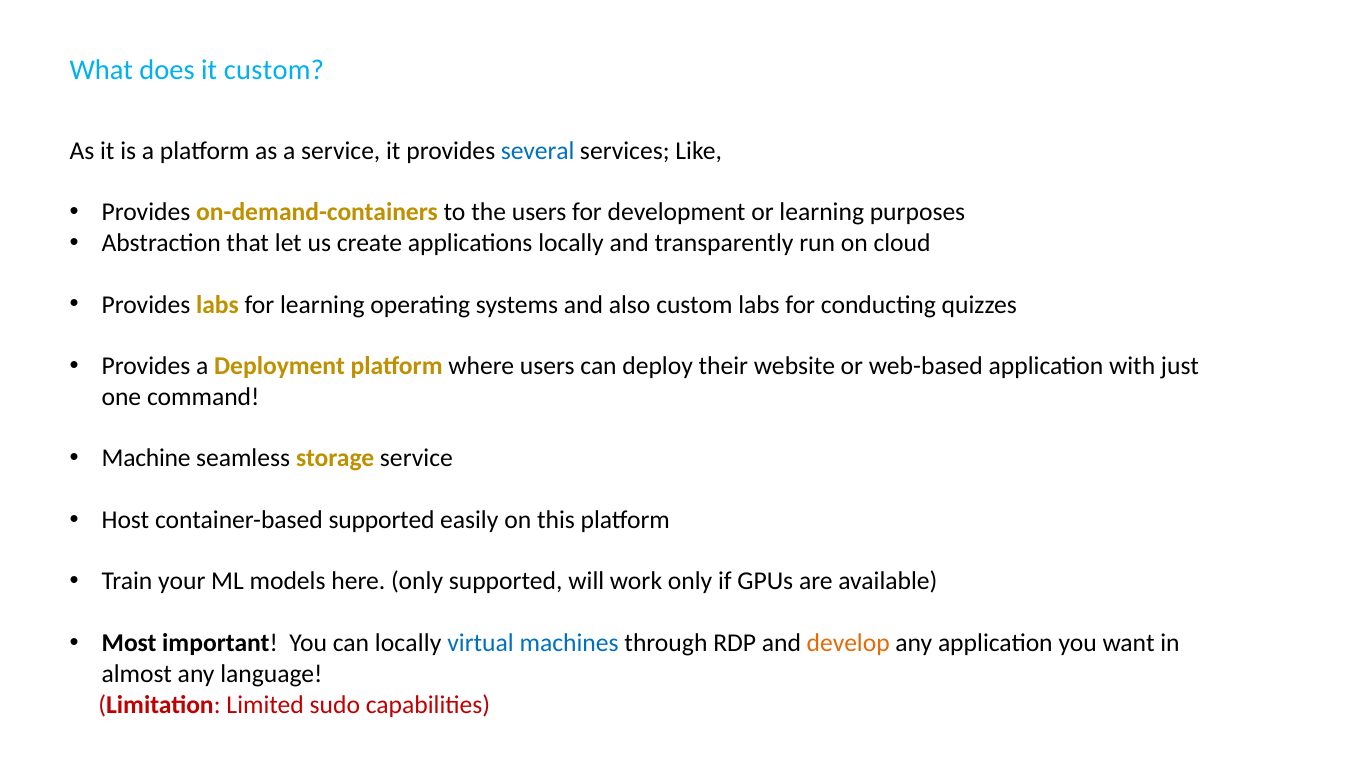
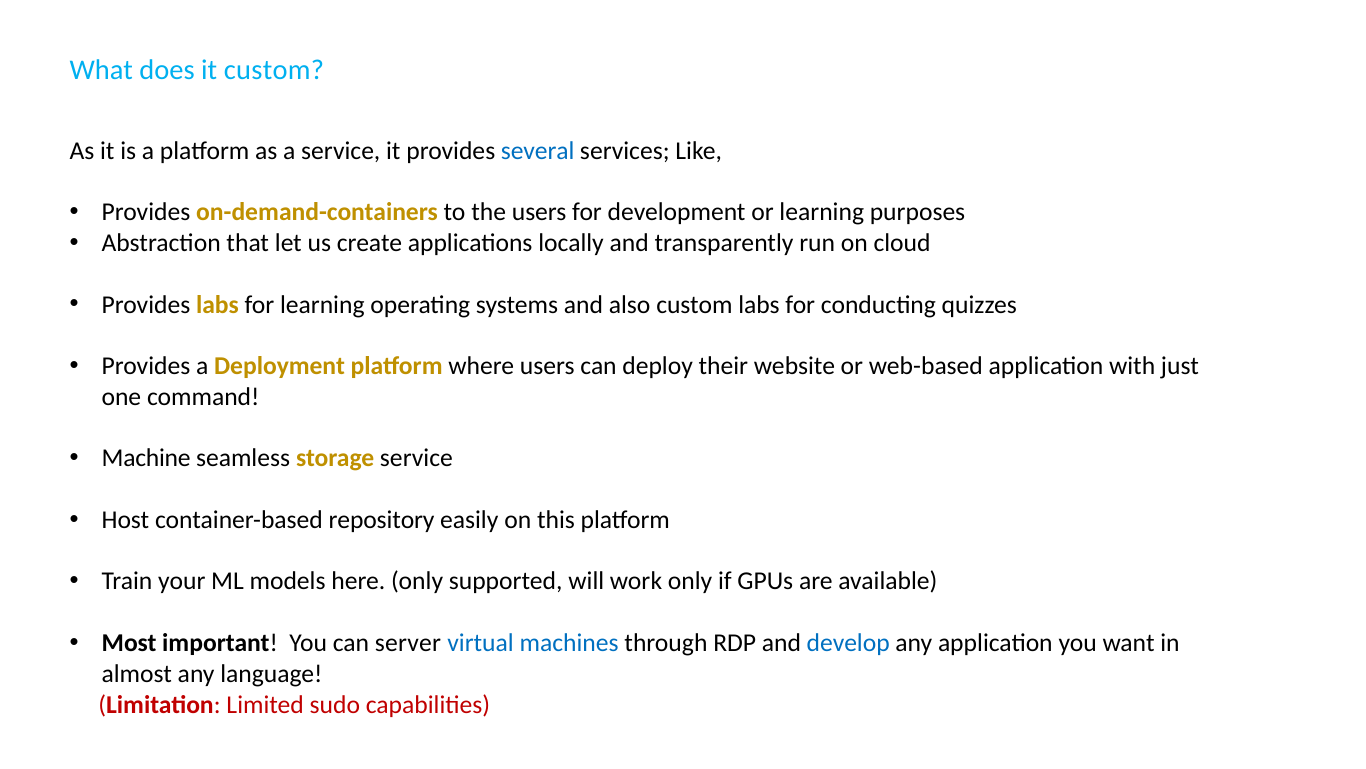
container-based supported: supported -> repository
can locally: locally -> server
develop colour: orange -> blue
